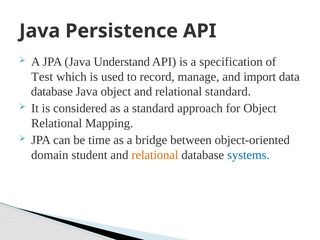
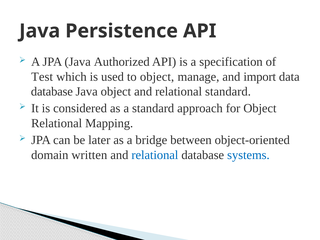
Understand: Understand -> Authorized
to record: record -> object
time: time -> later
student: student -> written
relational at (155, 155) colour: orange -> blue
